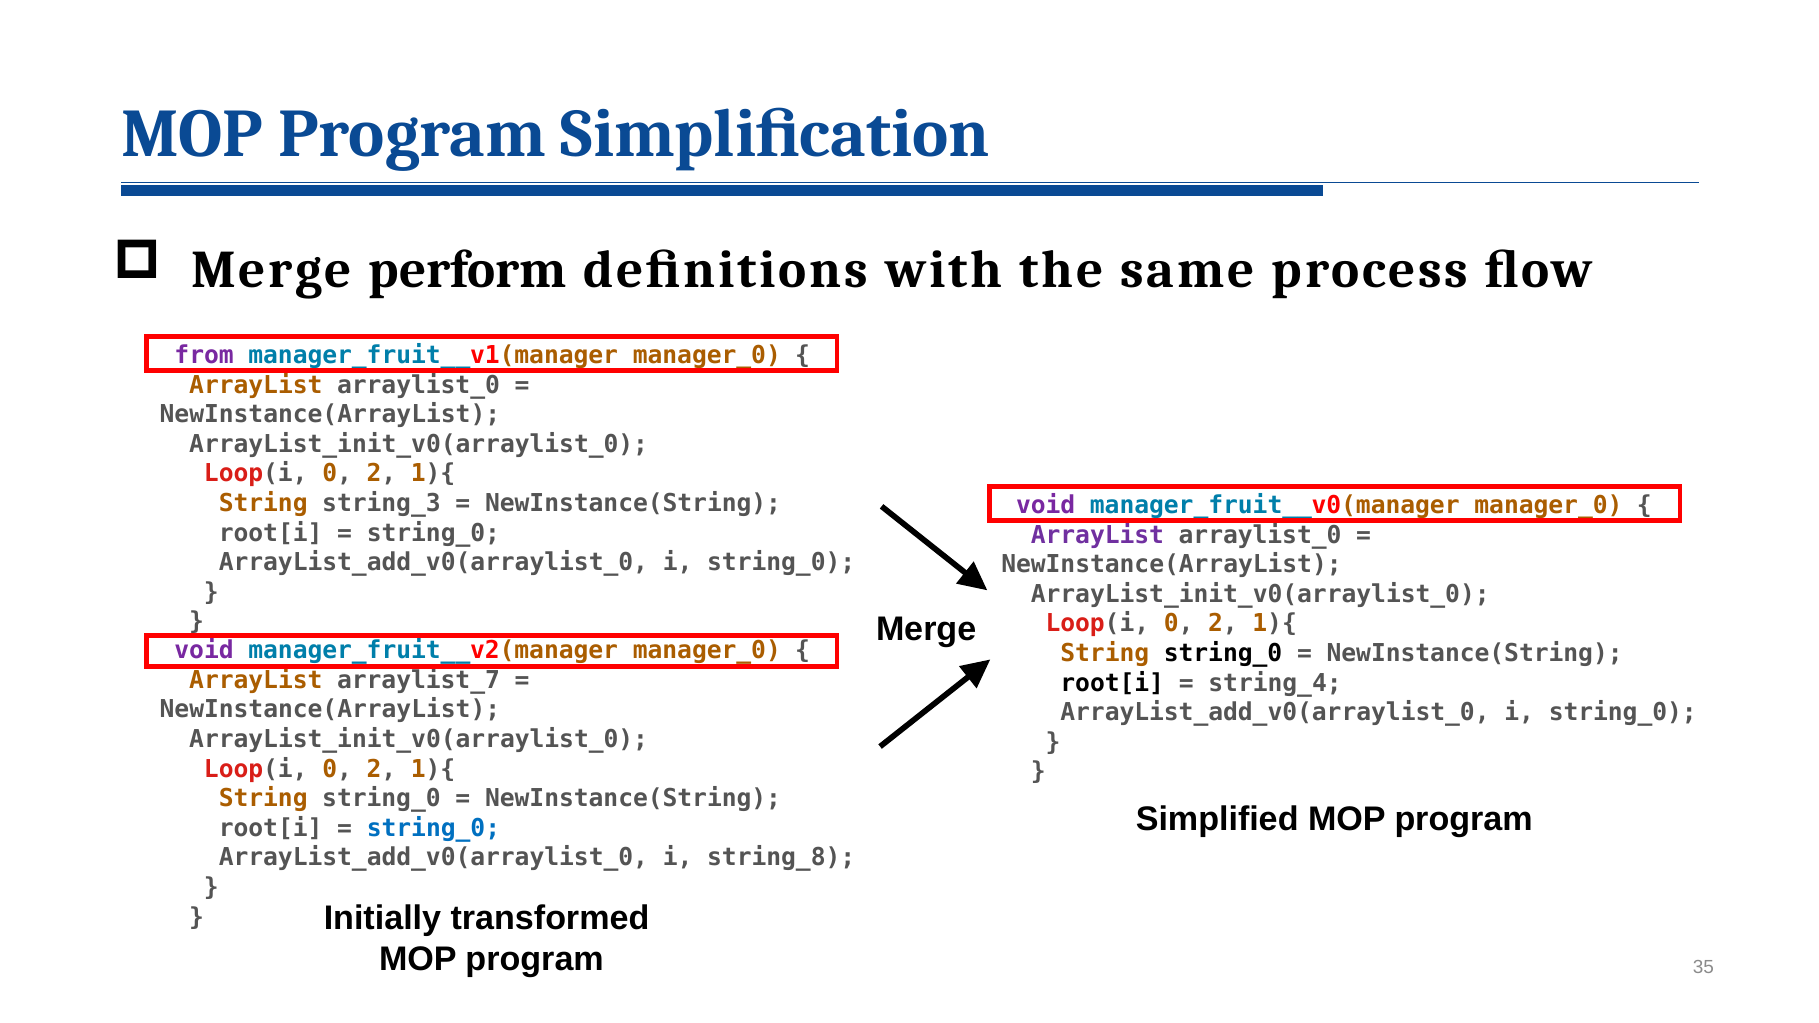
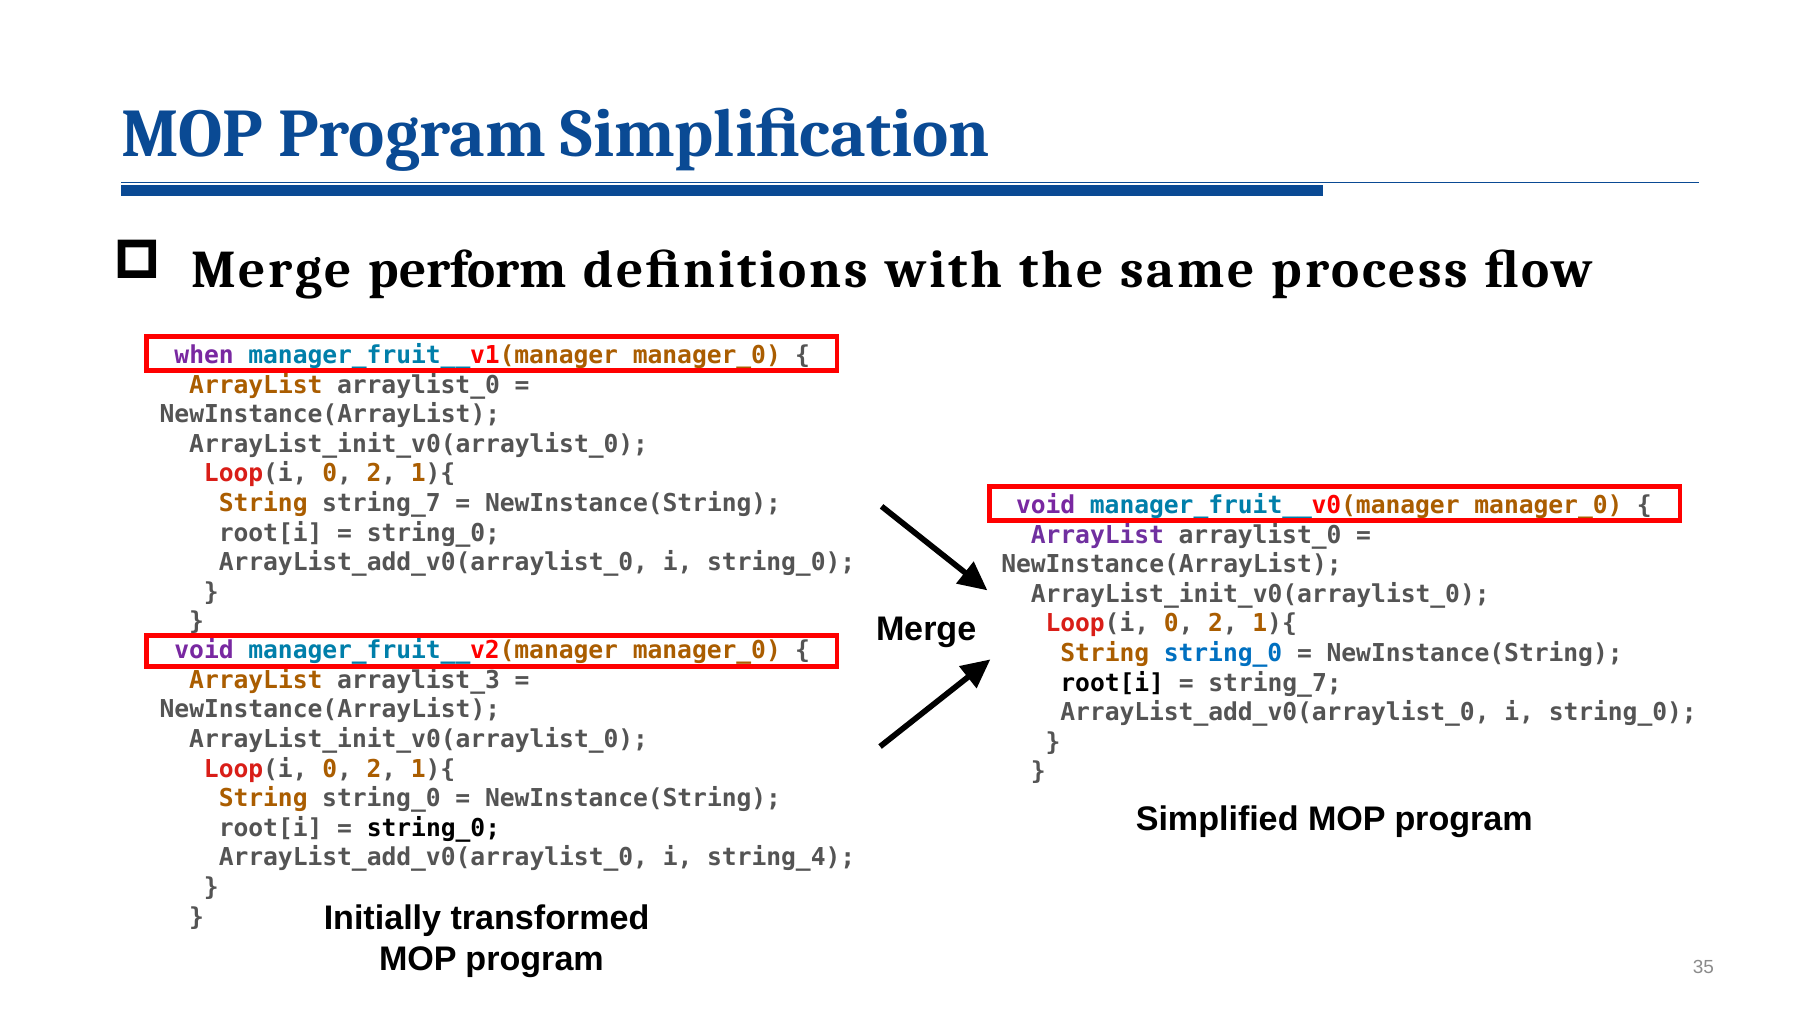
from: from -> when
String string_3: string_3 -> string_7
string_0 at (1223, 653) colour: black -> blue
arraylist_7: arraylist_7 -> arraylist_3
string_4 at (1275, 683): string_4 -> string_7
string_0 at (433, 828) colour: blue -> black
string_8: string_8 -> string_4
